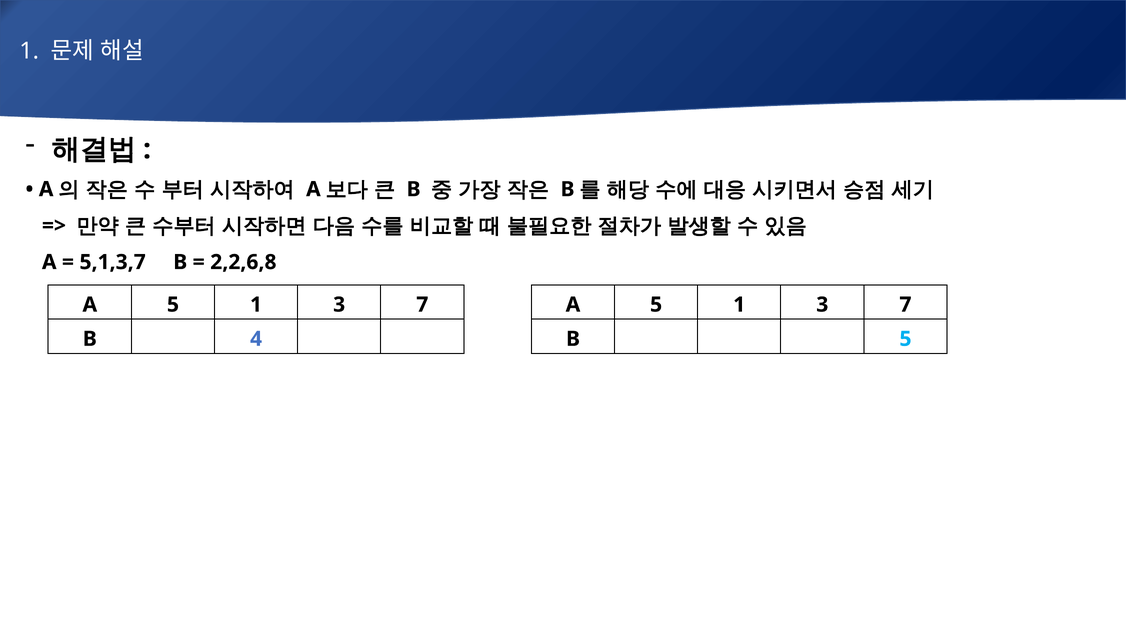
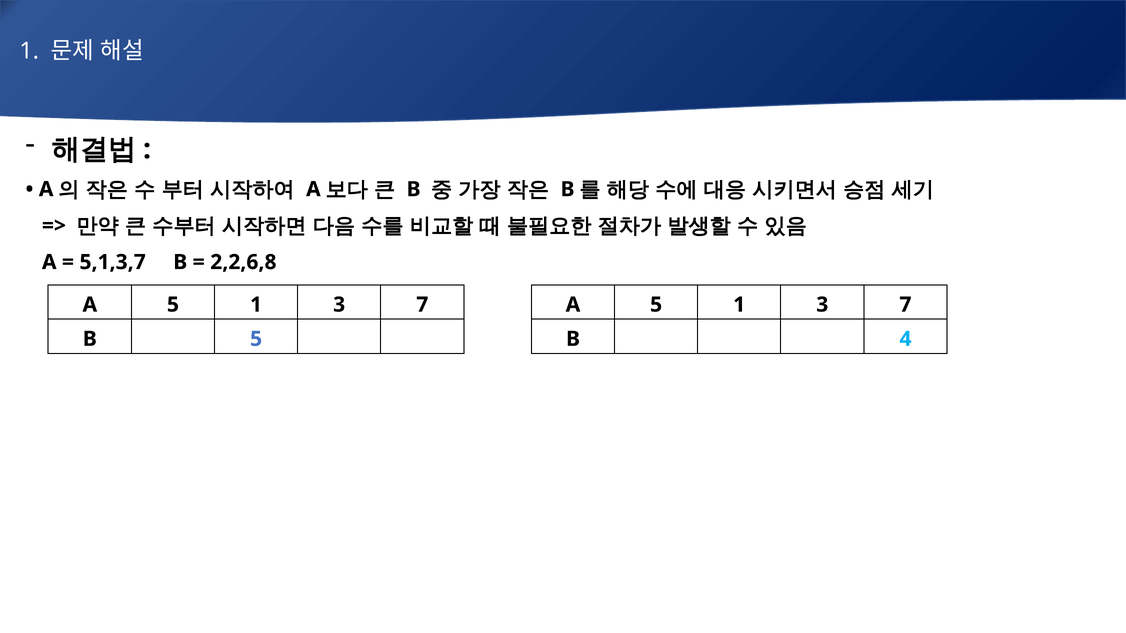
B 4: 4 -> 5
B 5: 5 -> 4
